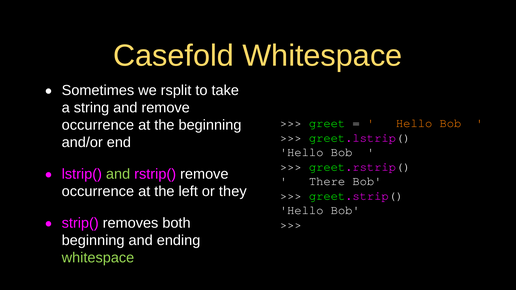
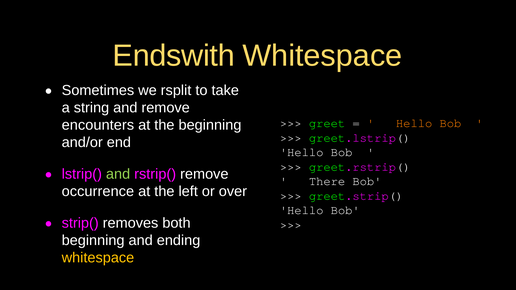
Casefold: Casefold -> Endswith
occurrence at (98, 125): occurrence -> encounters
they: they -> over
whitespace at (98, 258) colour: light green -> yellow
